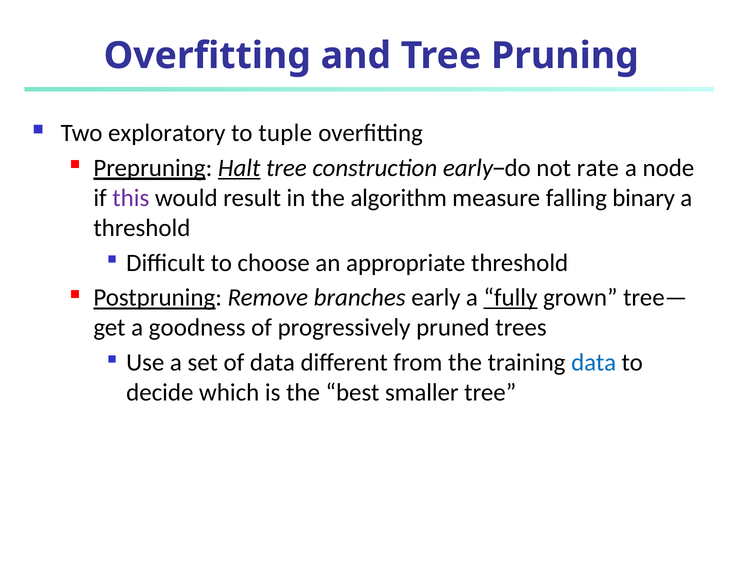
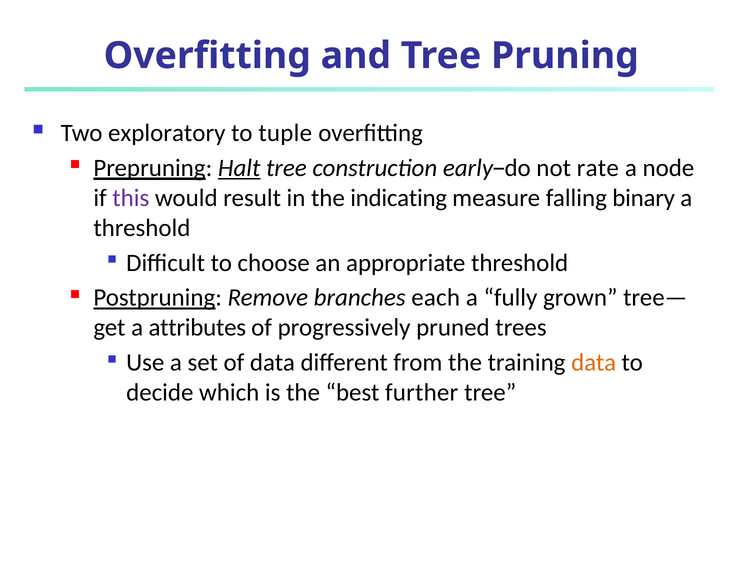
algorithm: algorithm -> indicating
branches early: early -> each
fully underline: present -> none
goodness: goodness -> attributes
data at (594, 363) colour: blue -> orange
smaller: smaller -> further
